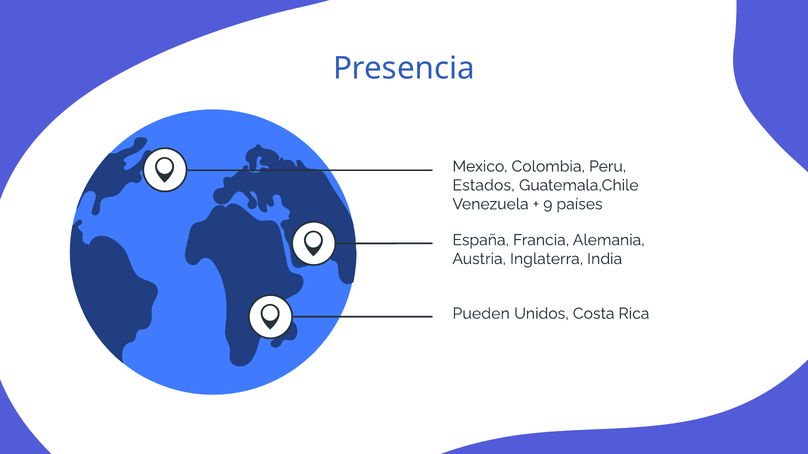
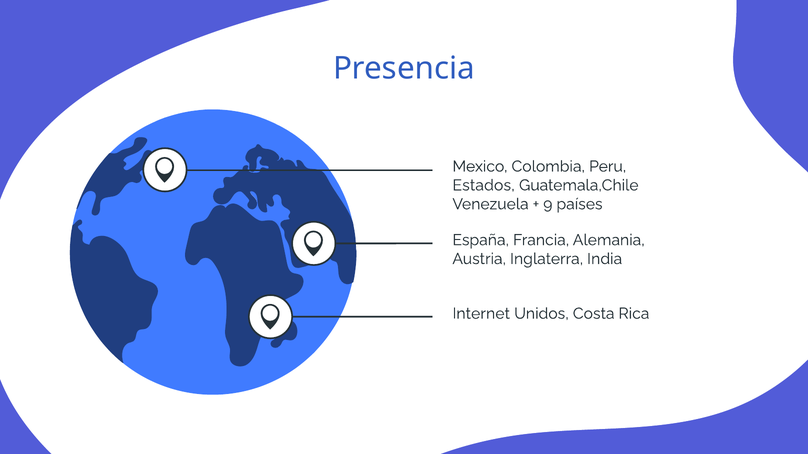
Pueden: Pueden -> Internet
